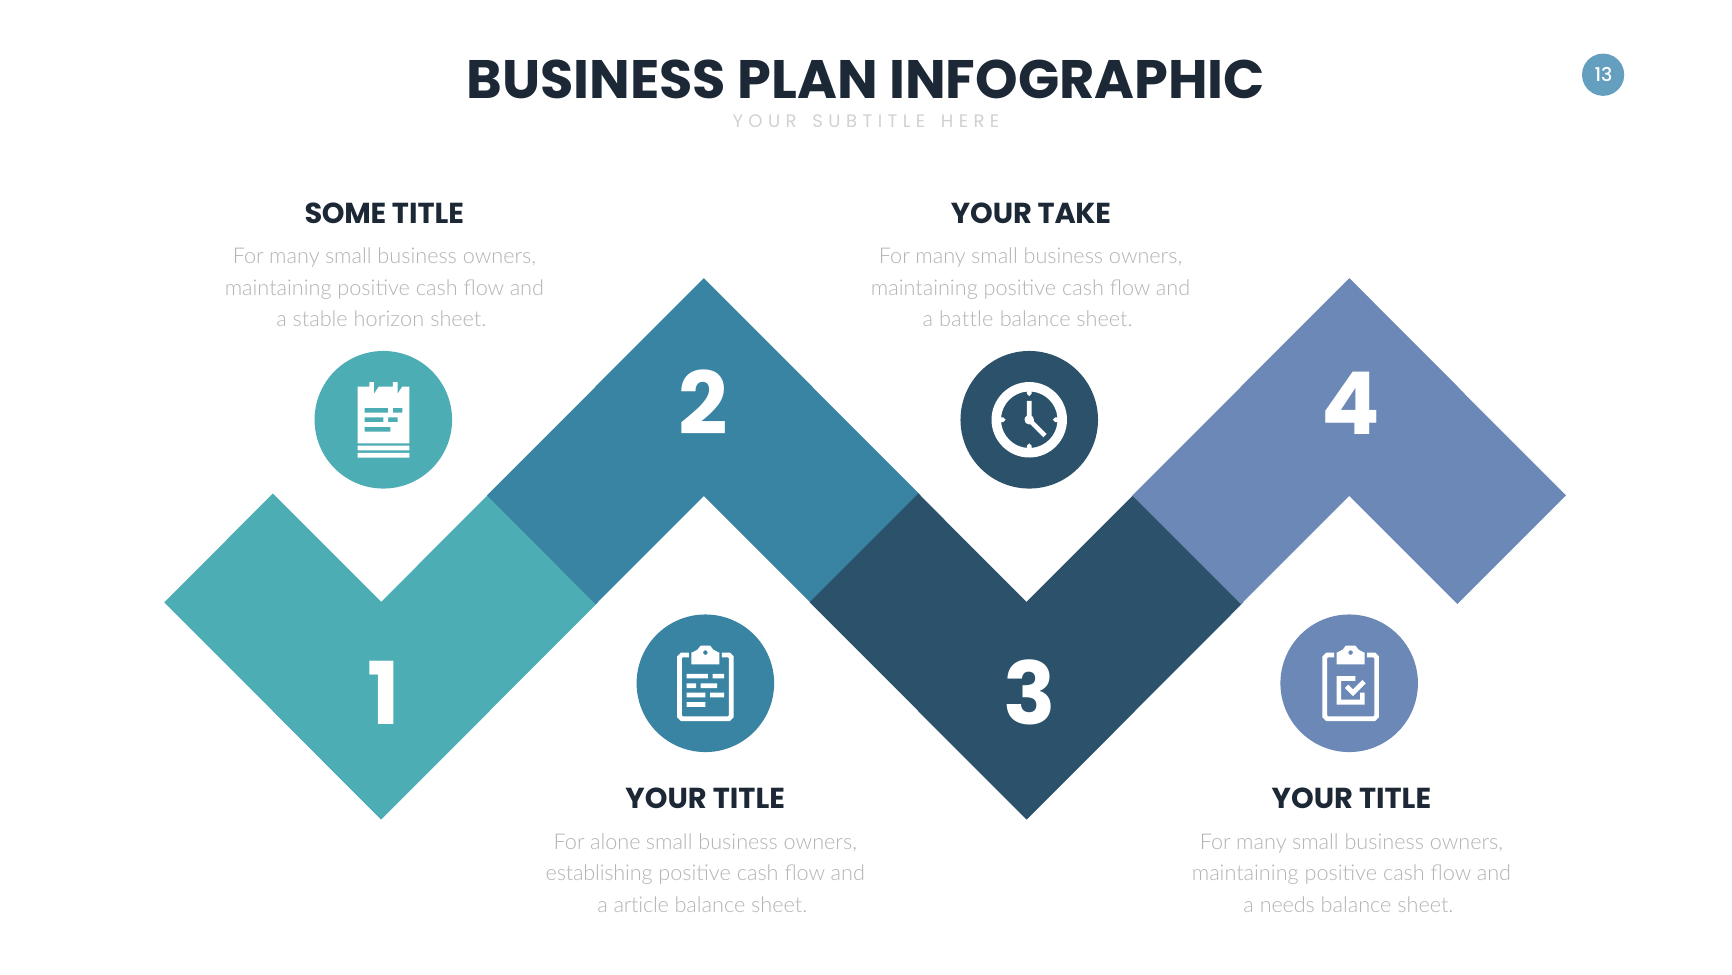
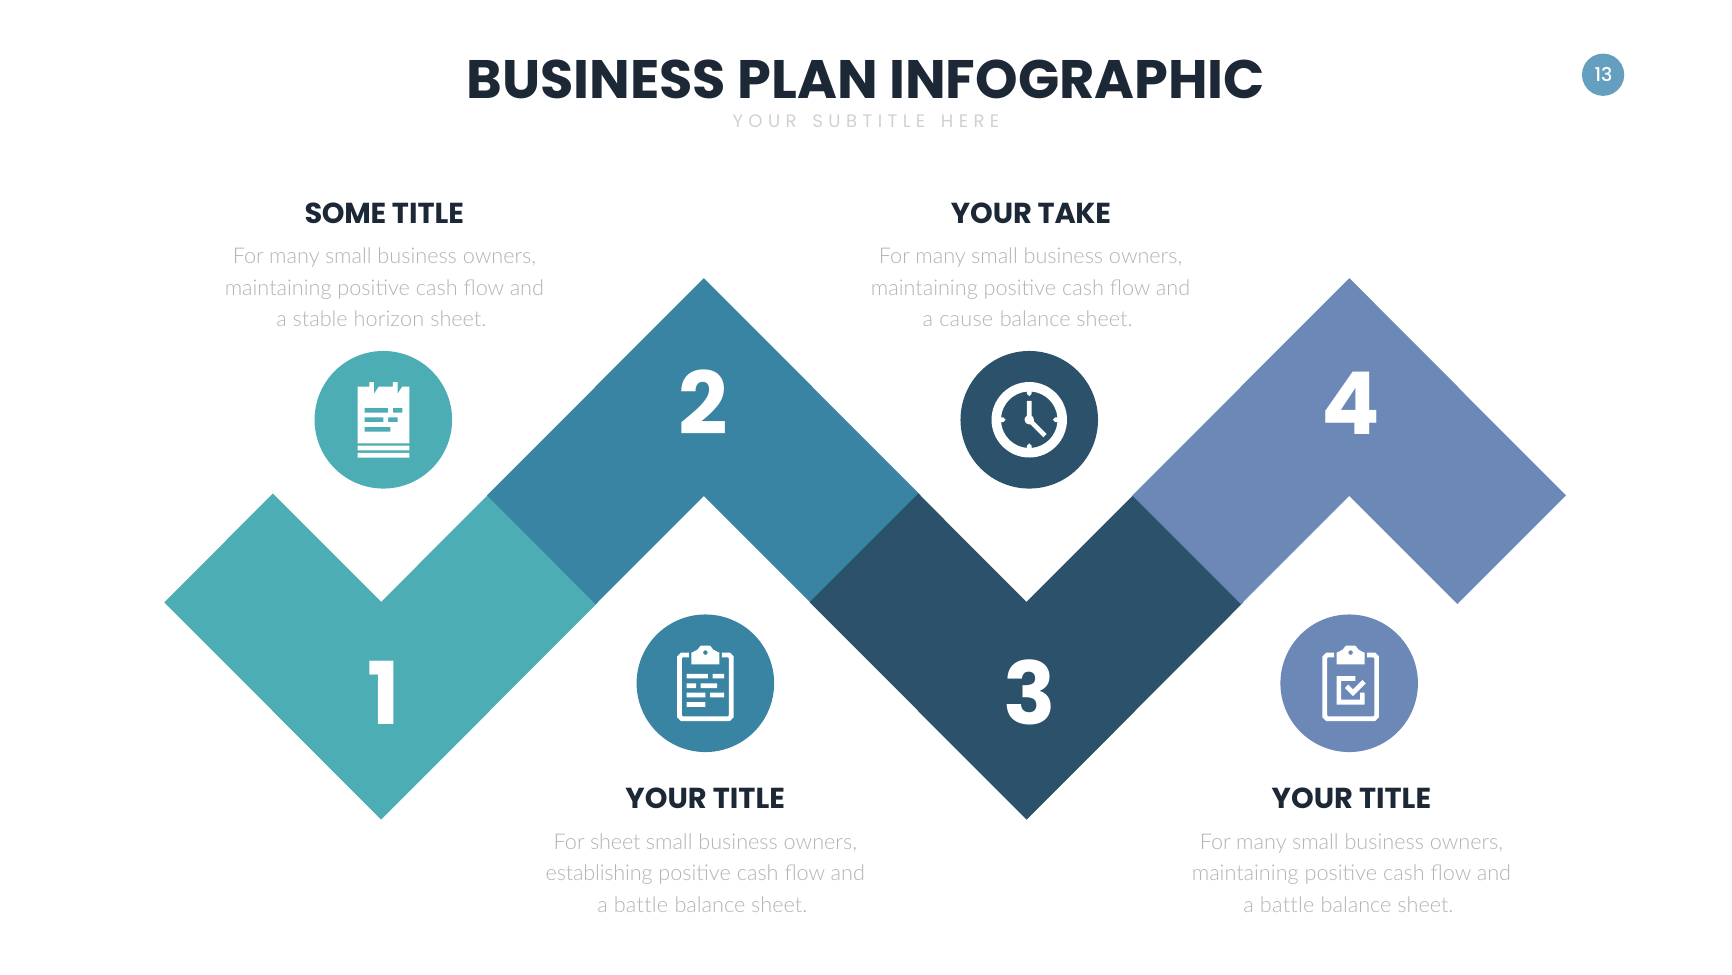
battle: battle -> cause
For alone: alone -> sheet
article at (641, 905): article -> battle
needs at (1287, 905): needs -> battle
